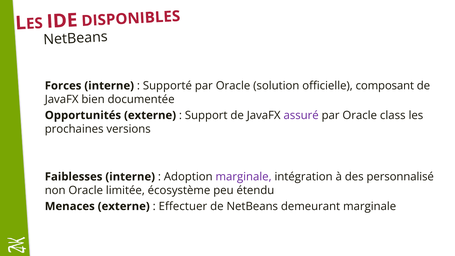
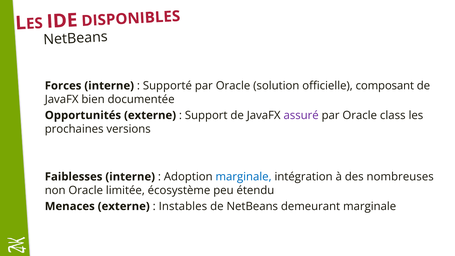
marginale at (244, 177) colour: purple -> blue
personnalisé: personnalisé -> nombreuses
Effectuer: Effectuer -> Instables
